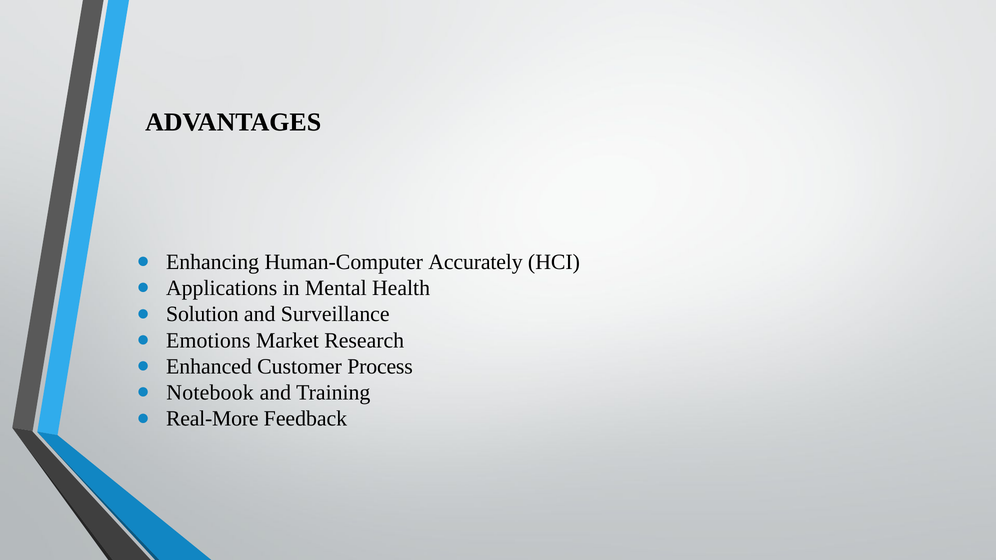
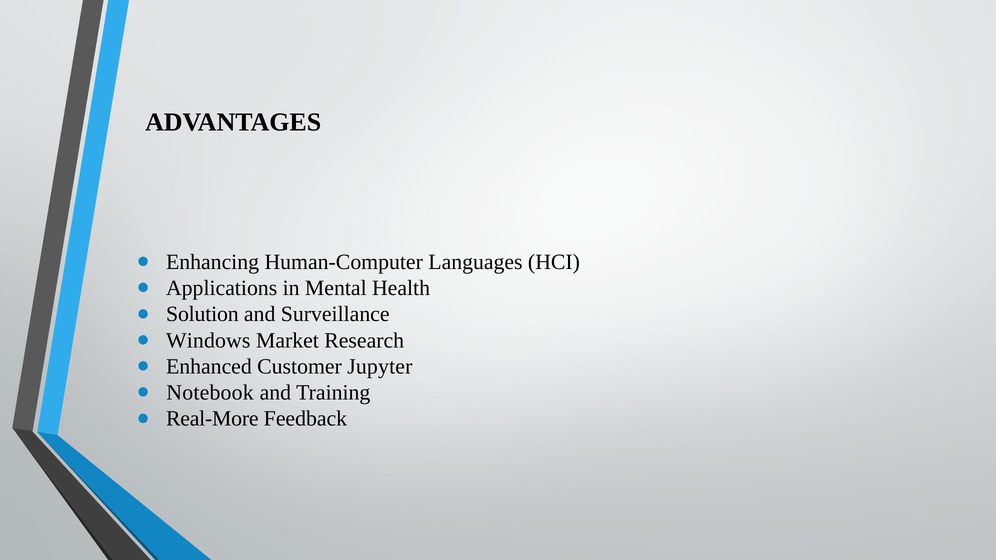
Accurately: Accurately -> Languages
Emotions: Emotions -> Windows
Process: Process -> Jupyter
